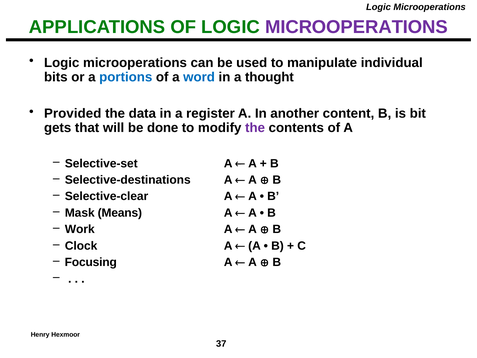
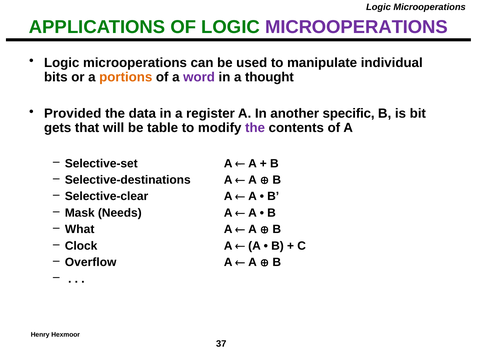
portions colour: blue -> orange
word colour: blue -> purple
content: content -> specific
done: done -> table
Means: Means -> Needs
Work: Work -> What
Focusing: Focusing -> Overflow
